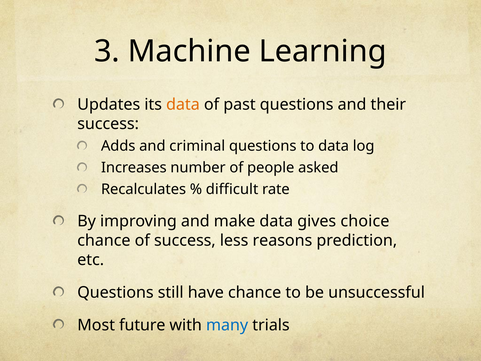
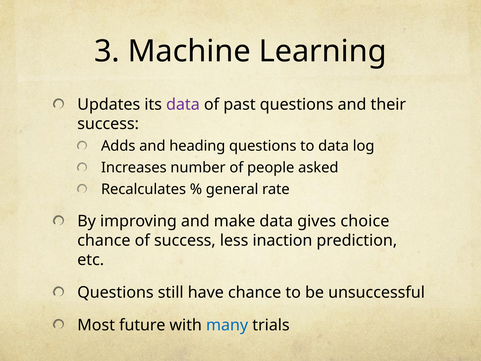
data at (183, 104) colour: orange -> purple
criminal: criminal -> heading
difficult: difficult -> general
reasons: reasons -> inaction
